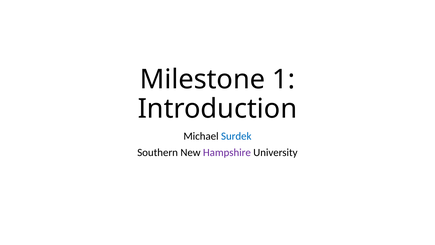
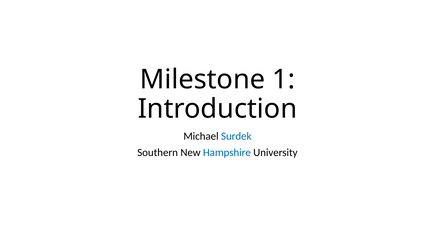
Hampshire colour: purple -> blue
